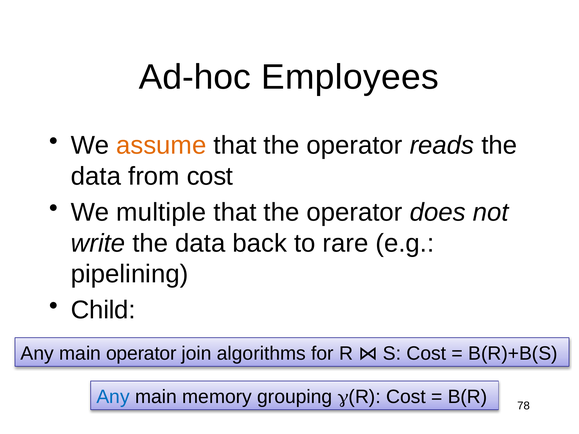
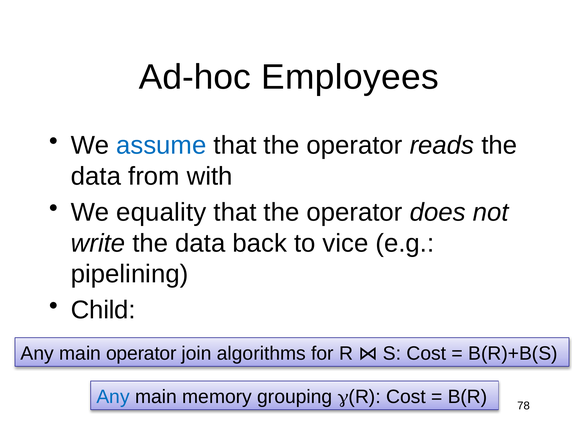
assume colour: orange -> blue
from cost: cost -> with
multiple: multiple -> equality
rare: rare -> vice
